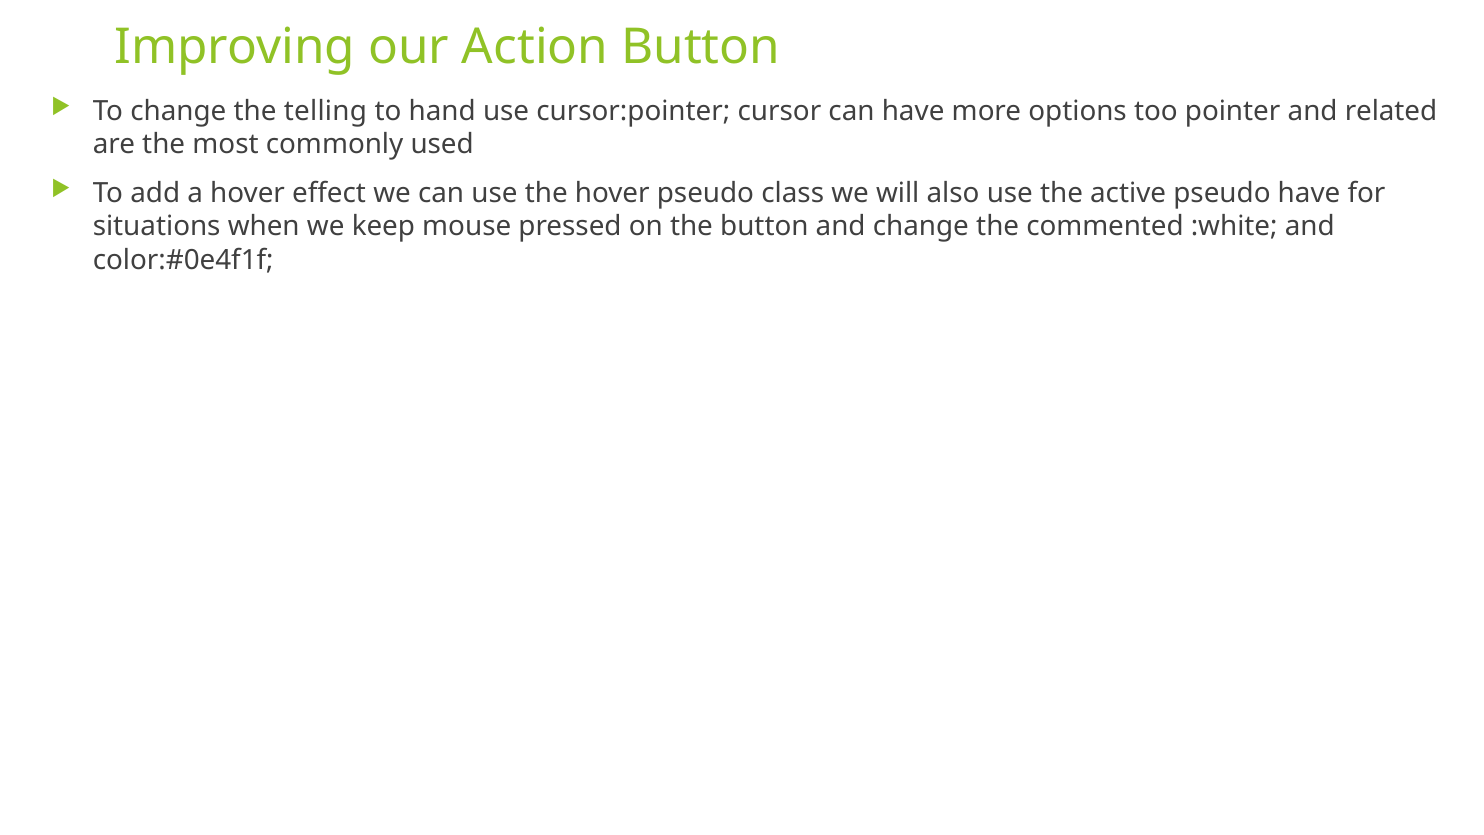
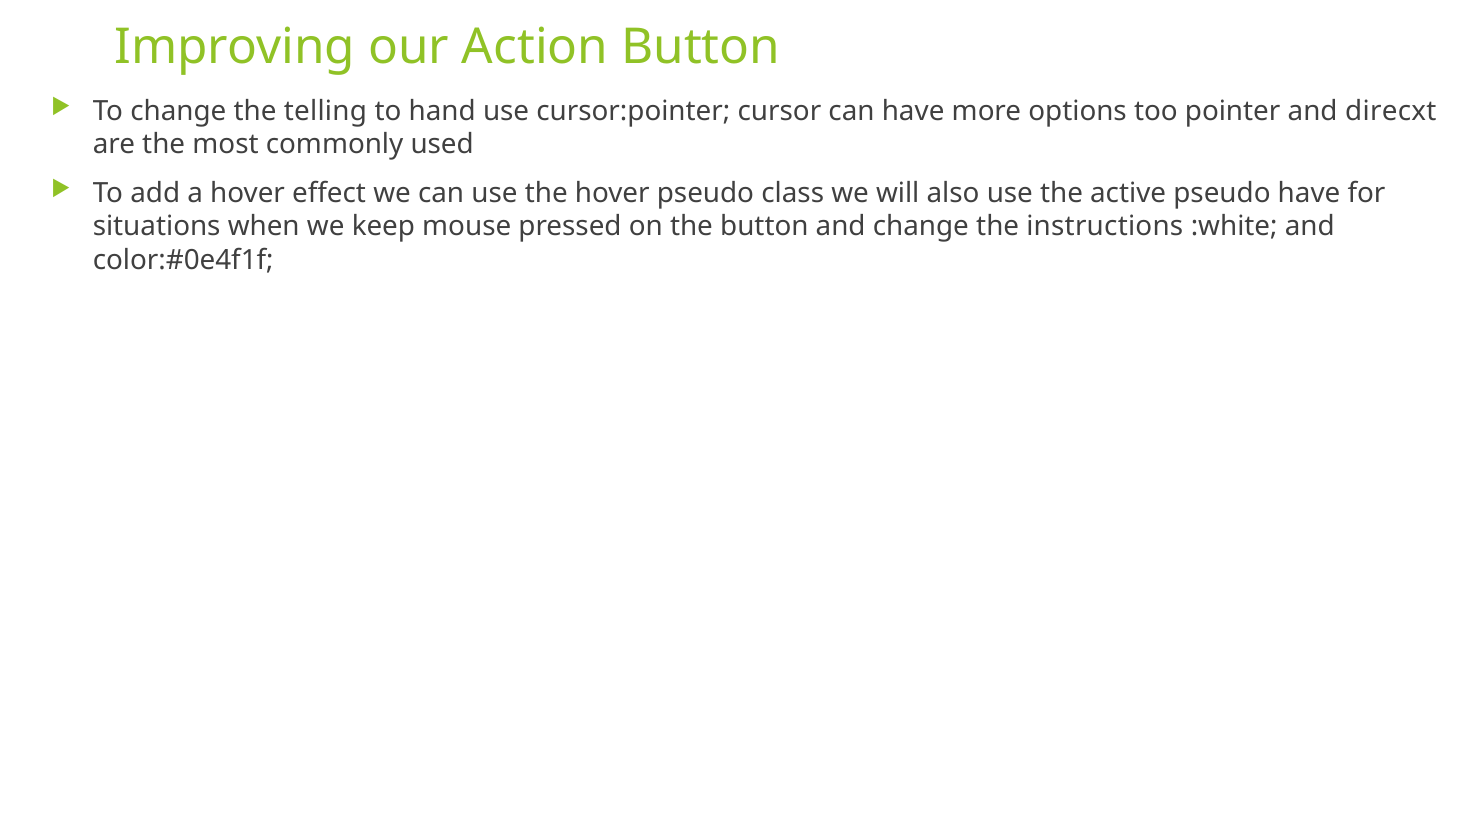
related: related -> direcxt
commented: commented -> instructions
